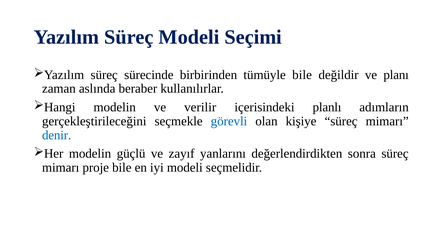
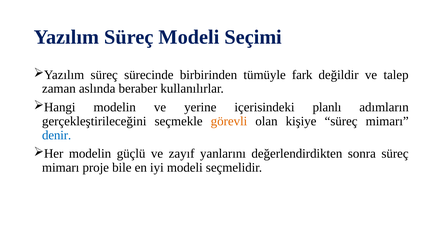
tümüyle bile: bile -> fark
planı: planı -> talep
verilir: verilir -> yerine
görevli colour: blue -> orange
